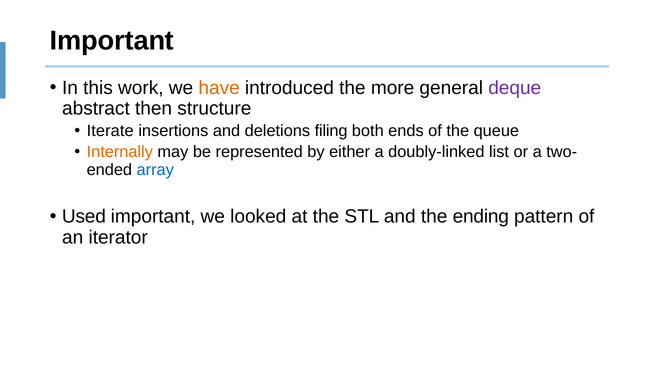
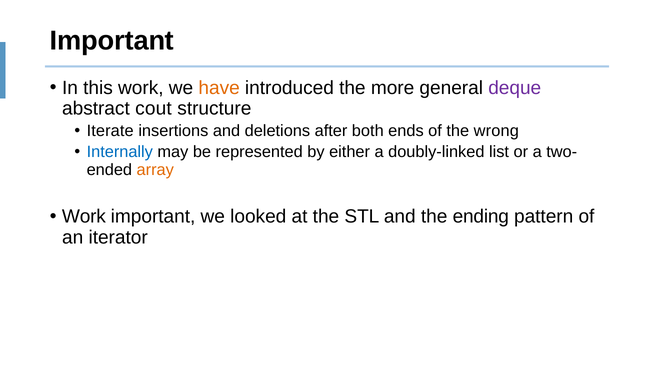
then: then -> cout
filing: filing -> after
queue: queue -> wrong
Internally colour: orange -> blue
array colour: blue -> orange
Used at (84, 217): Used -> Work
